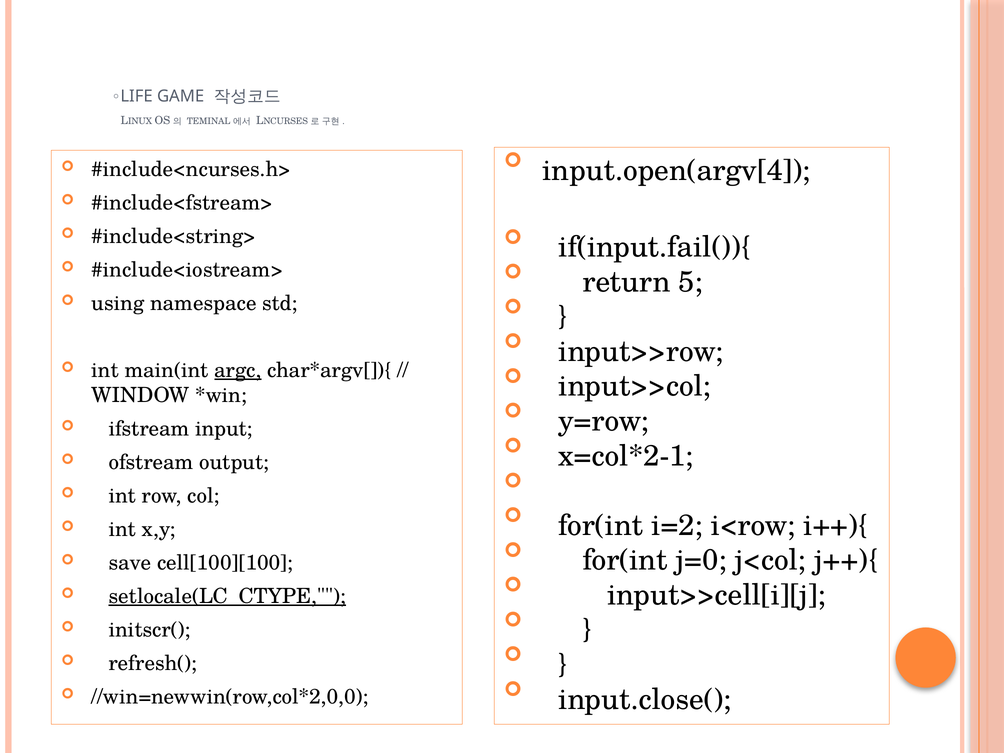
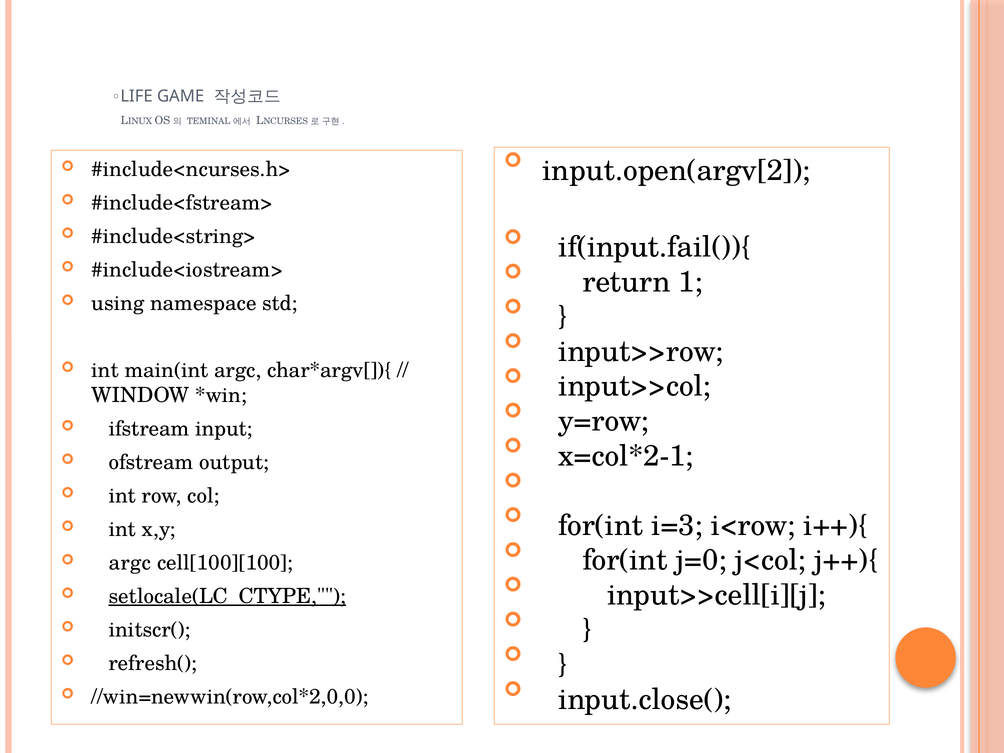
input.open(argv[4: input.open(argv[4 -> input.open(argv[2
5: 5 -> 1
argc at (238, 370) underline: present -> none
i=2: i=2 -> i=3
save at (130, 563): save -> argc
